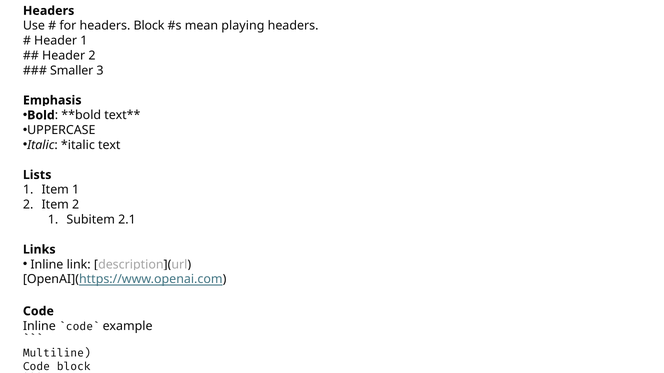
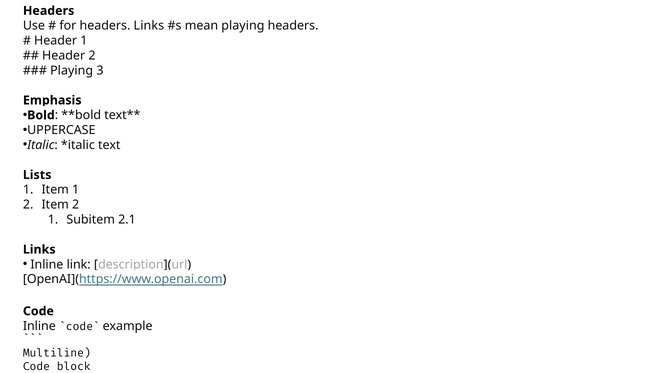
headers Block: Block -> Links
Smaller at (72, 71): Smaller -> Playing
